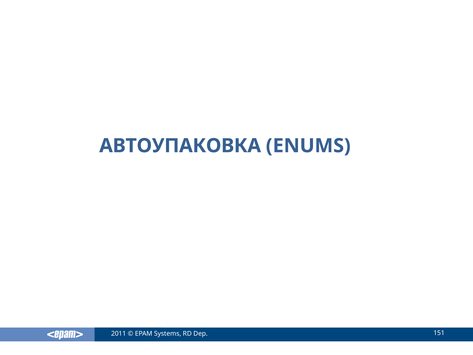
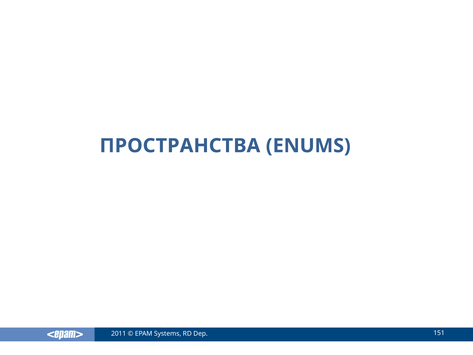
АВТОУПАКОВКА: АВТОУПАКОВКА -> ПРОСТРАНСТВА
